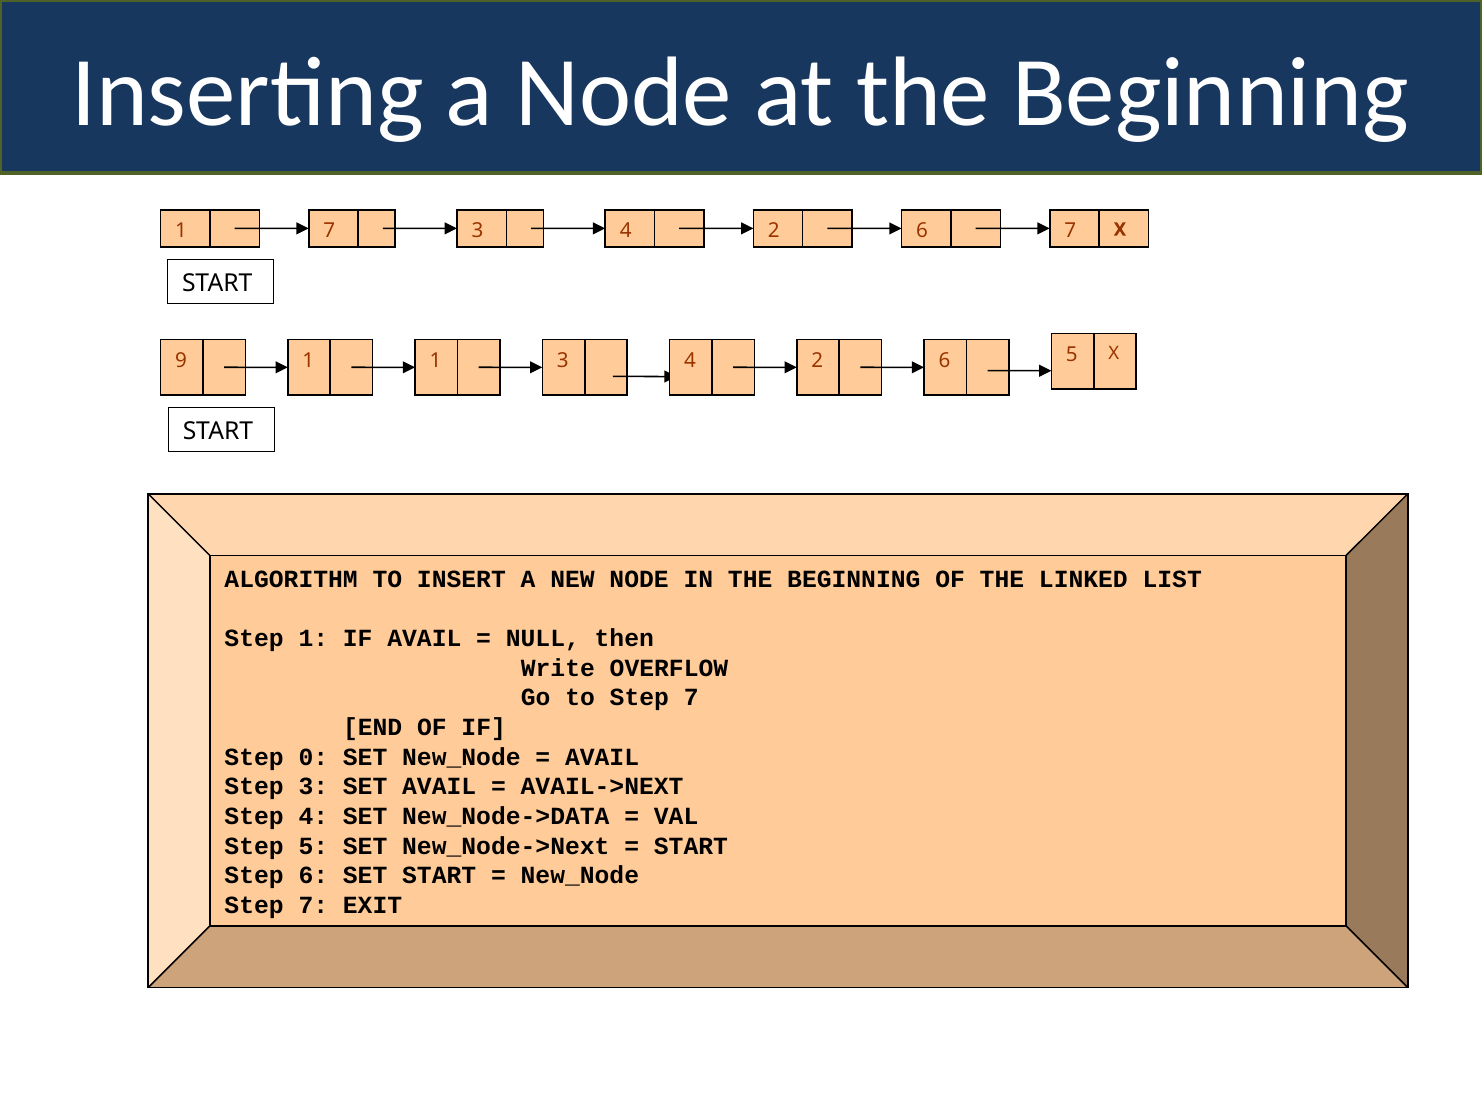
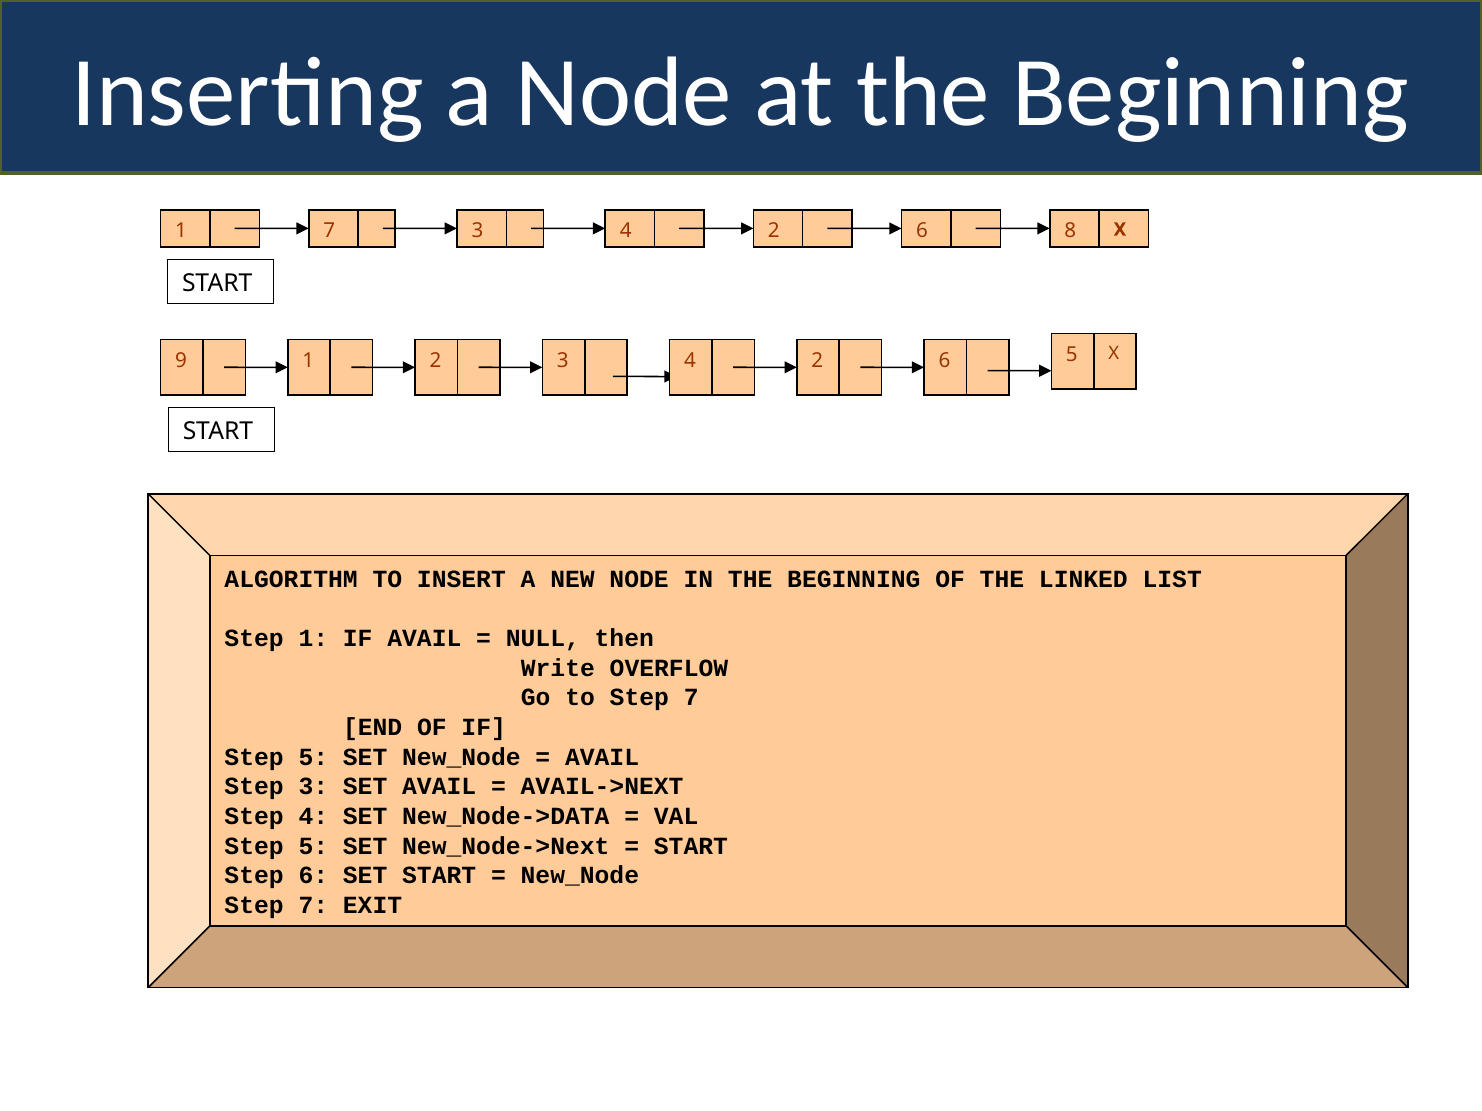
6 7: 7 -> 8
1 1: 1 -> 2
0 at (313, 757): 0 -> 5
